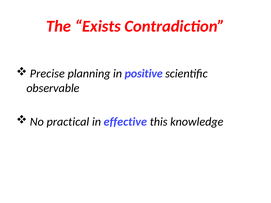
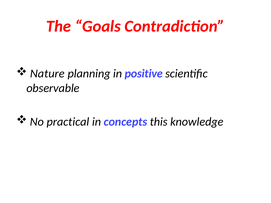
Exists: Exists -> Goals
Precise: Precise -> Nature
effective: effective -> concepts
